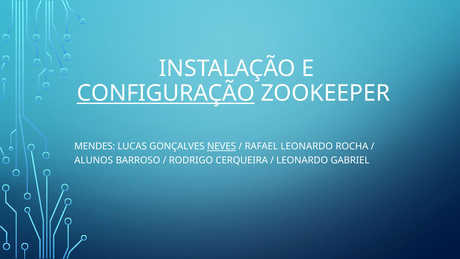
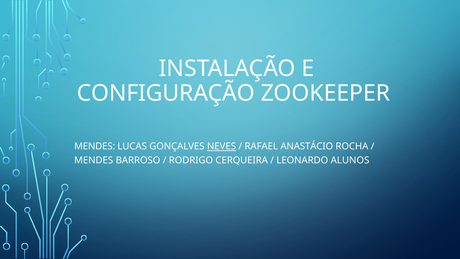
CONFIGURAÇÃO underline: present -> none
RAFAEL LEONARDO: LEONARDO -> ANASTÁCIO
ALUNOS at (94, 160): ALUNOS -> MENDES
GABRIEL: GABRIEL -> ALUNOS
